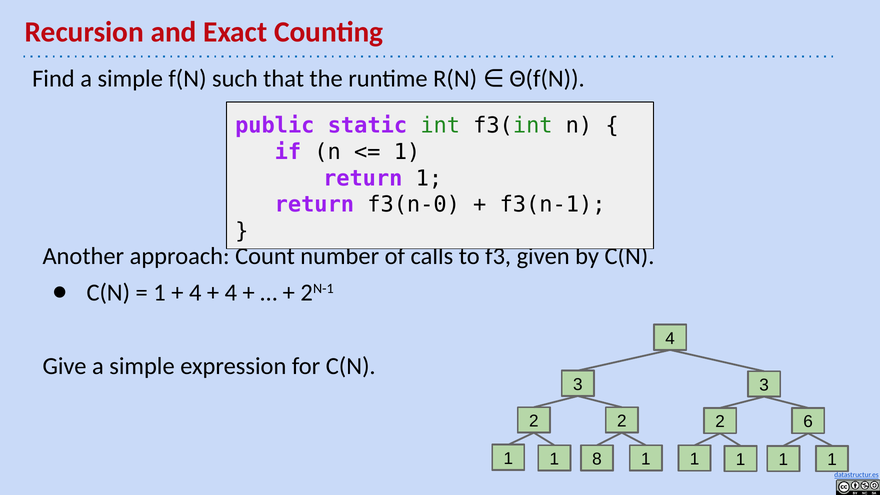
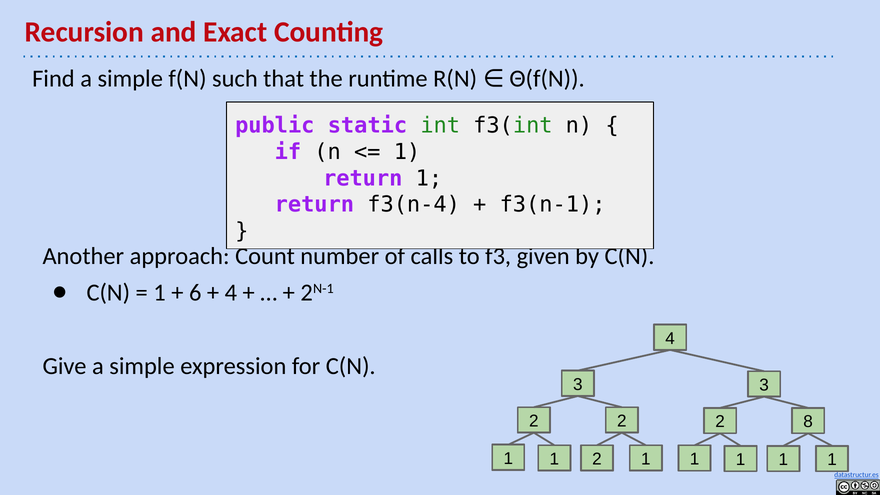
f3(n-0: f3(n-0 -> f3(n-4
4 at (195, 293): 4 -> 6
6: 6 -> 8
1 8: 8 -> 2
